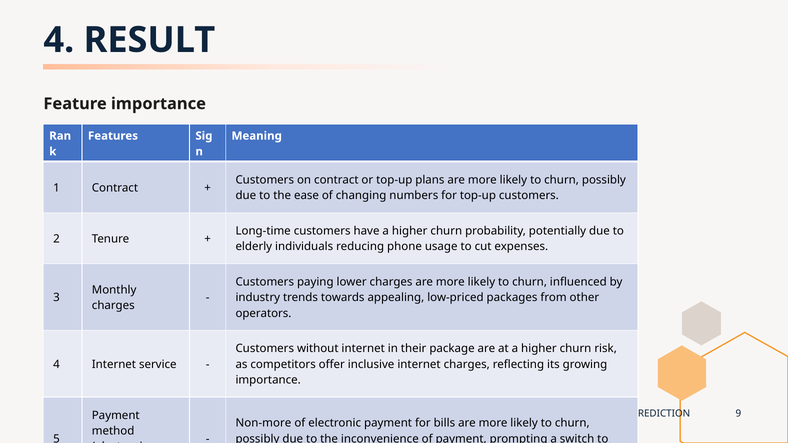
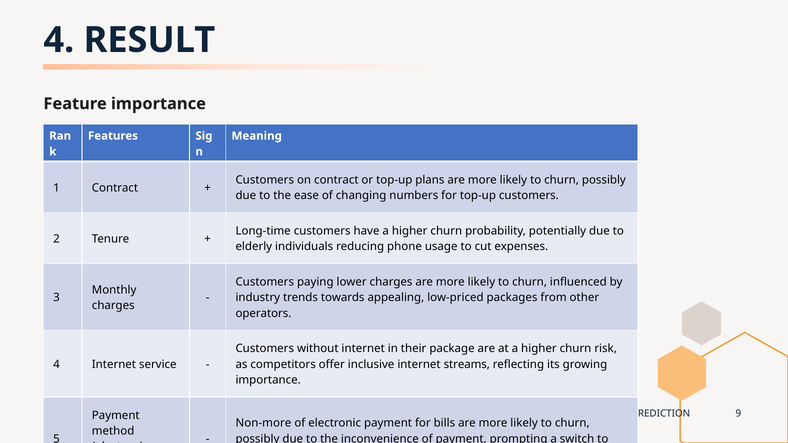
internet charges: charges -> streams
